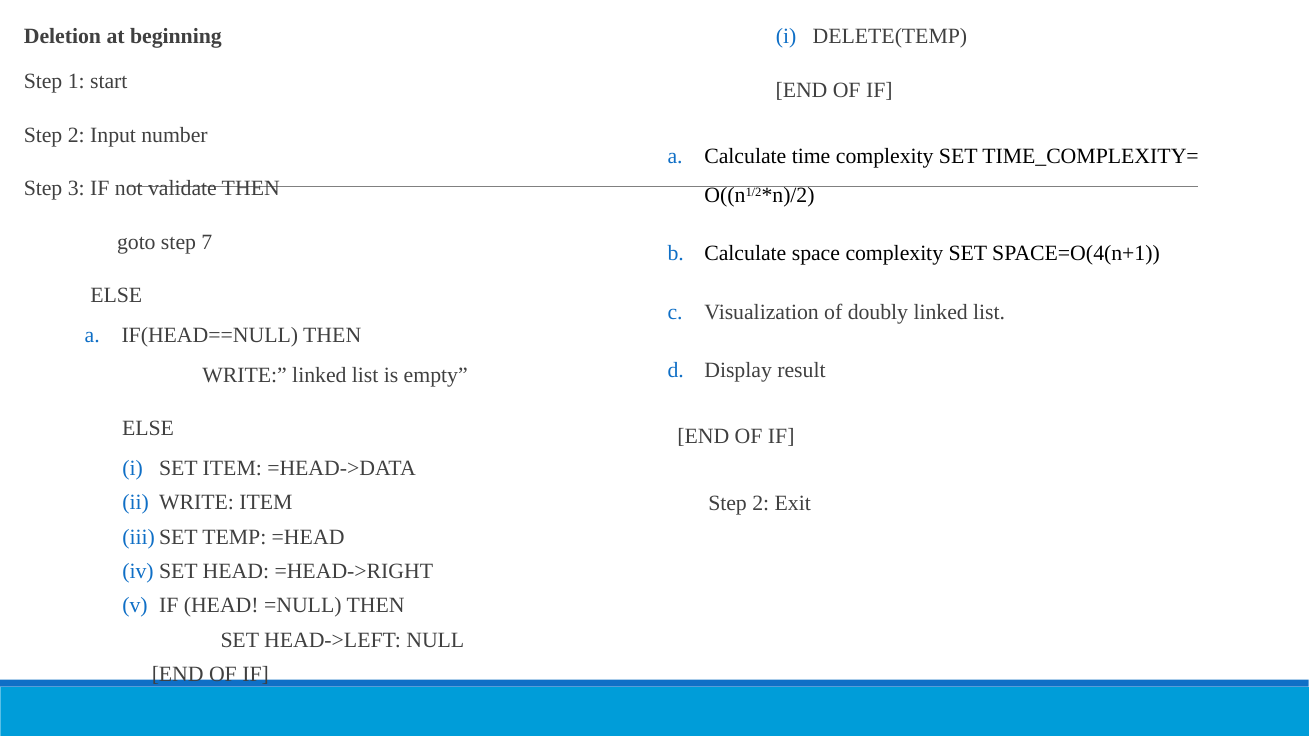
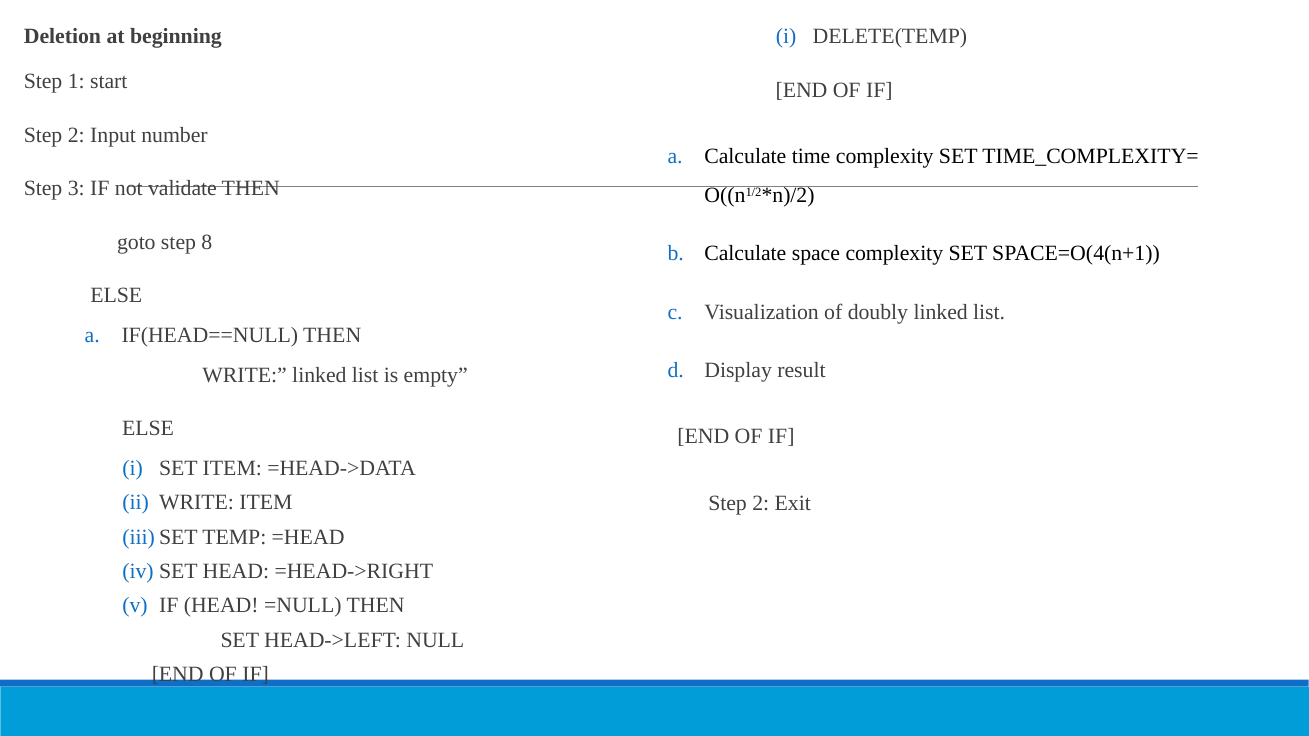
7: 7 -> 8
